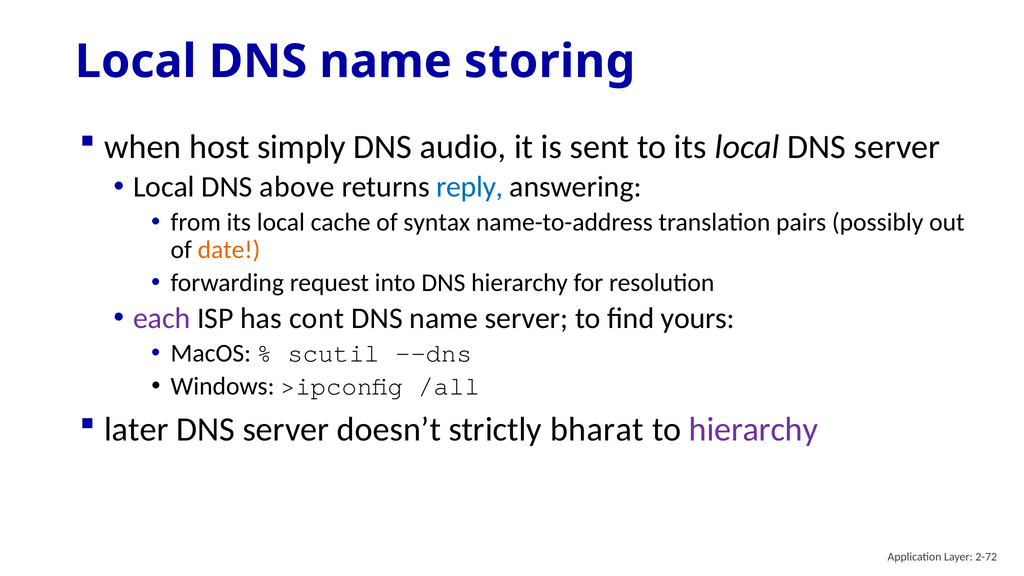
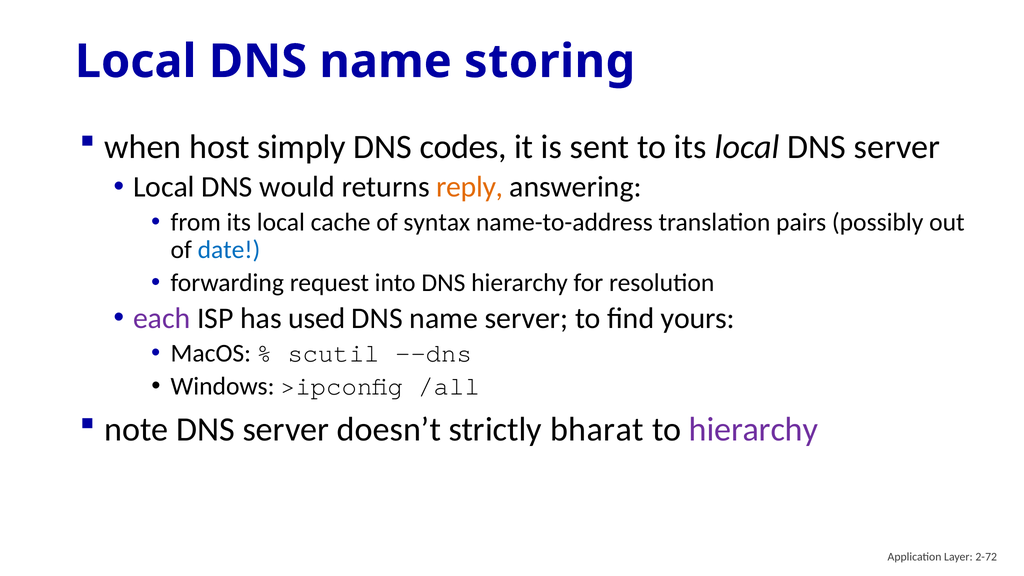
audio: audio -> codes
above: above -> would
reply colour: blue -> orange
date colour: orange -> blue
cont: cont -> used
later: later -> note
